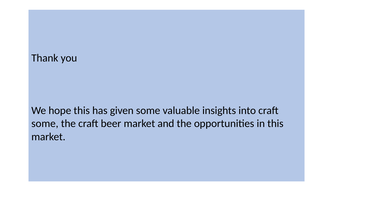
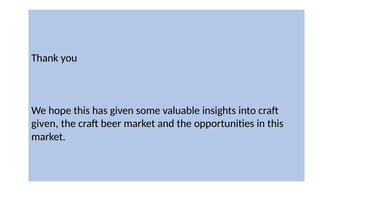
some at (45, 124): some -> given
